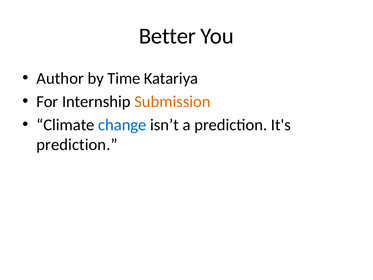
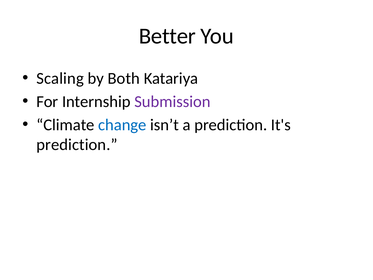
Author: Author -> Scaling
Time: Time -> Both
Submission colour: orange -> purple
